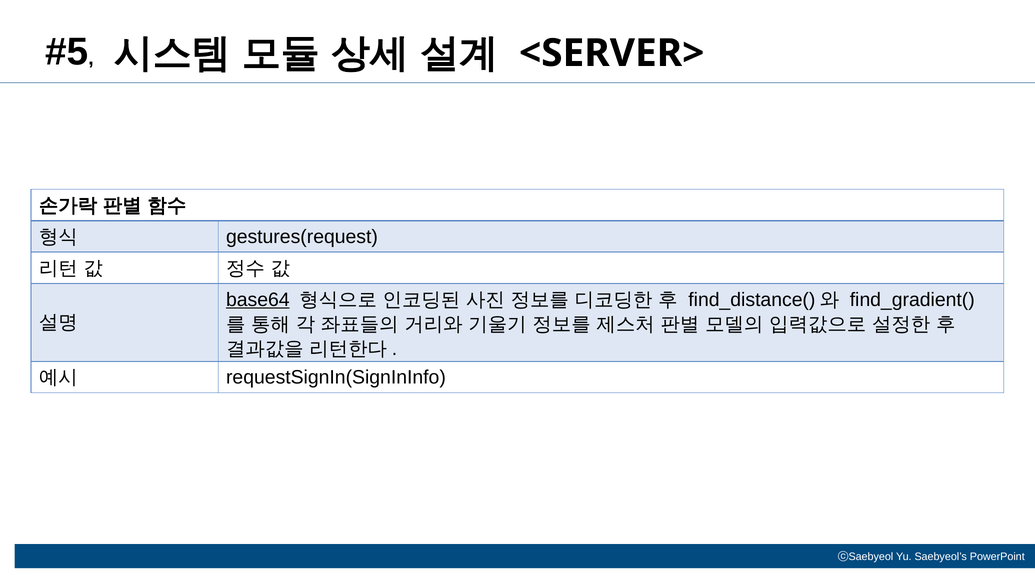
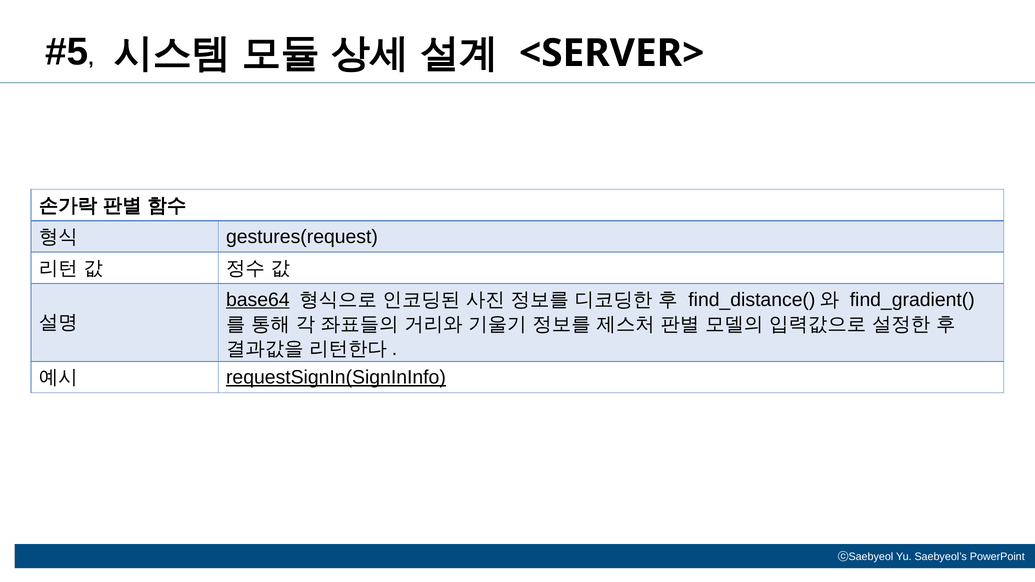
requestSignIn(SignInInfo underline: none -> present
